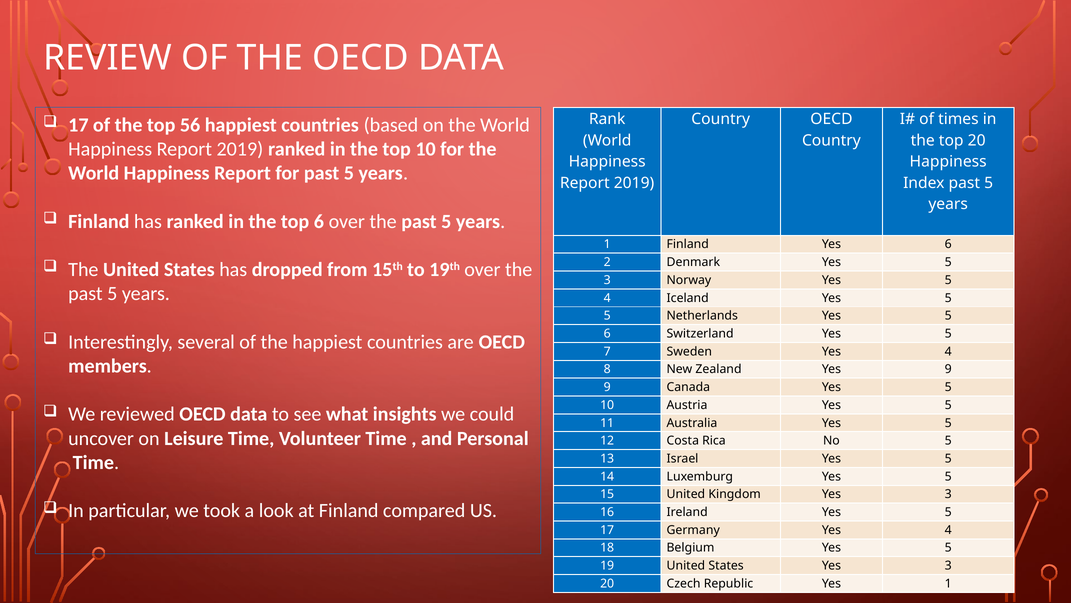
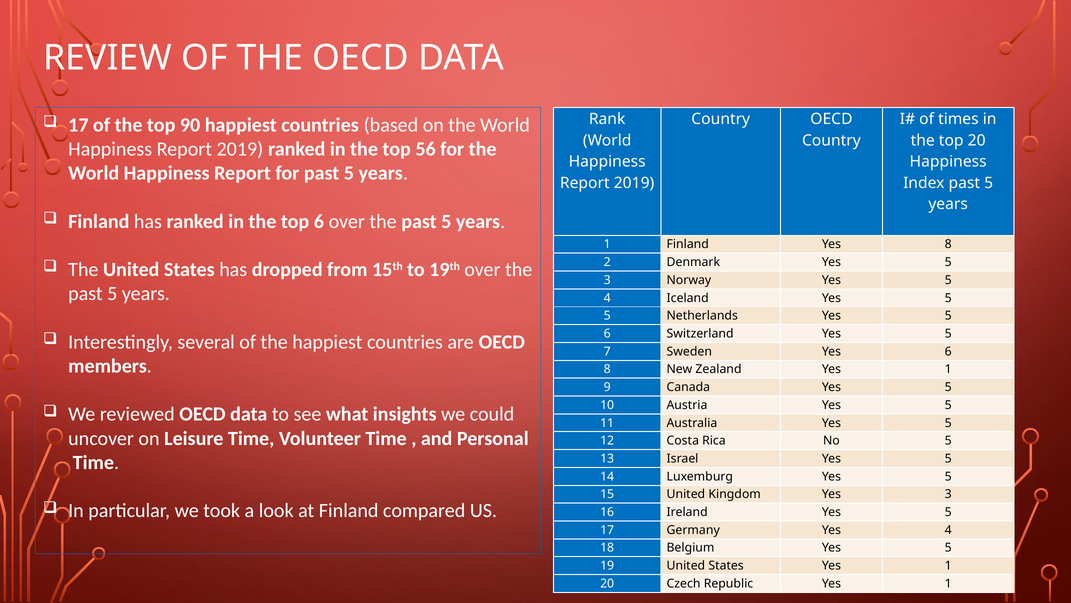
56: 56 -> 90
top 10: 10 -> 56
Yes 6: 6 -> 8
Sweden Yes 4: 4 -> 6
Zealand Yes 9: 9 -> 1
States Yes 3: 3 -> 1
